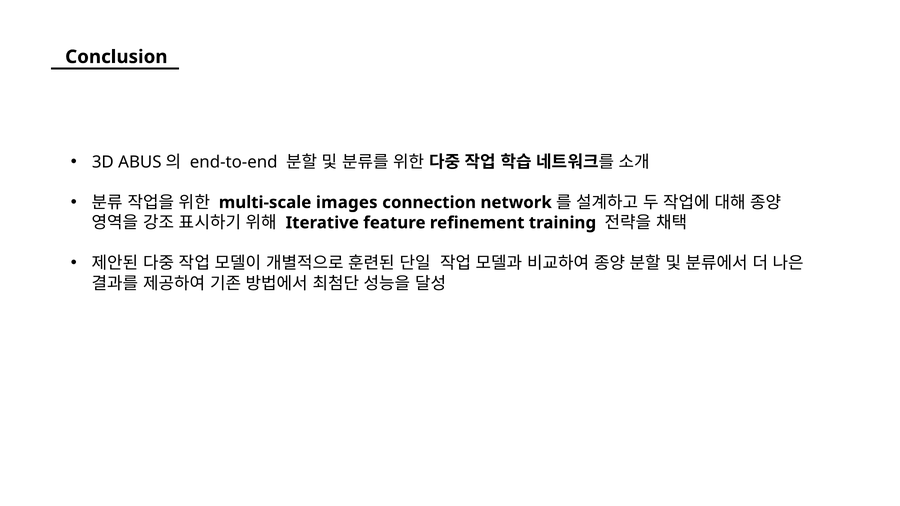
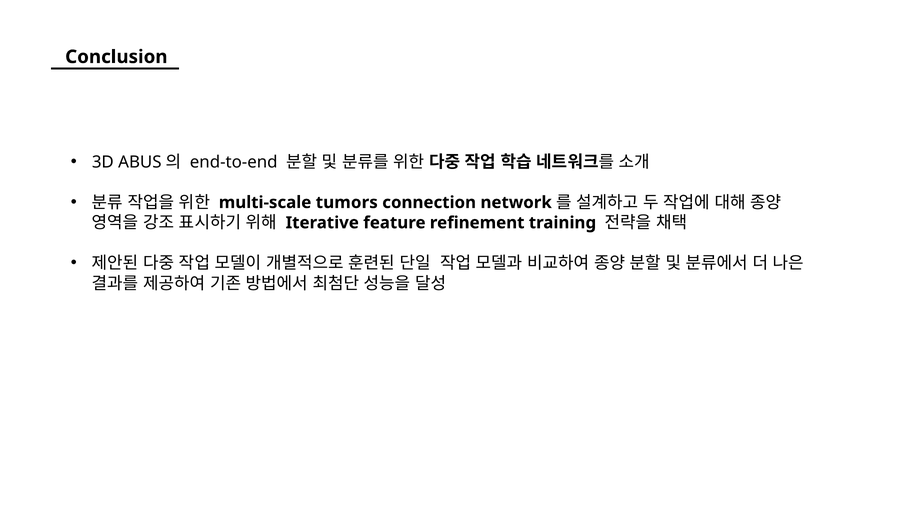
images: images -> tumors
